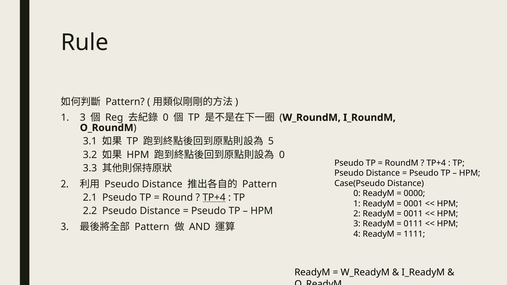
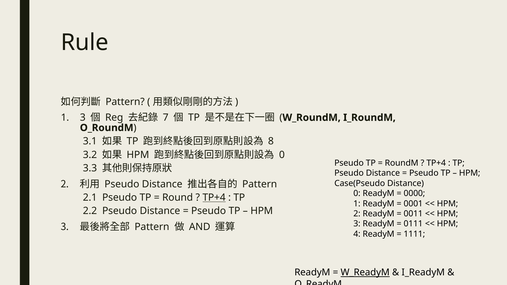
0 at (166, 118): 0 -> 7
5: 5 -> 8
W_ReadyM underline: none -> present
